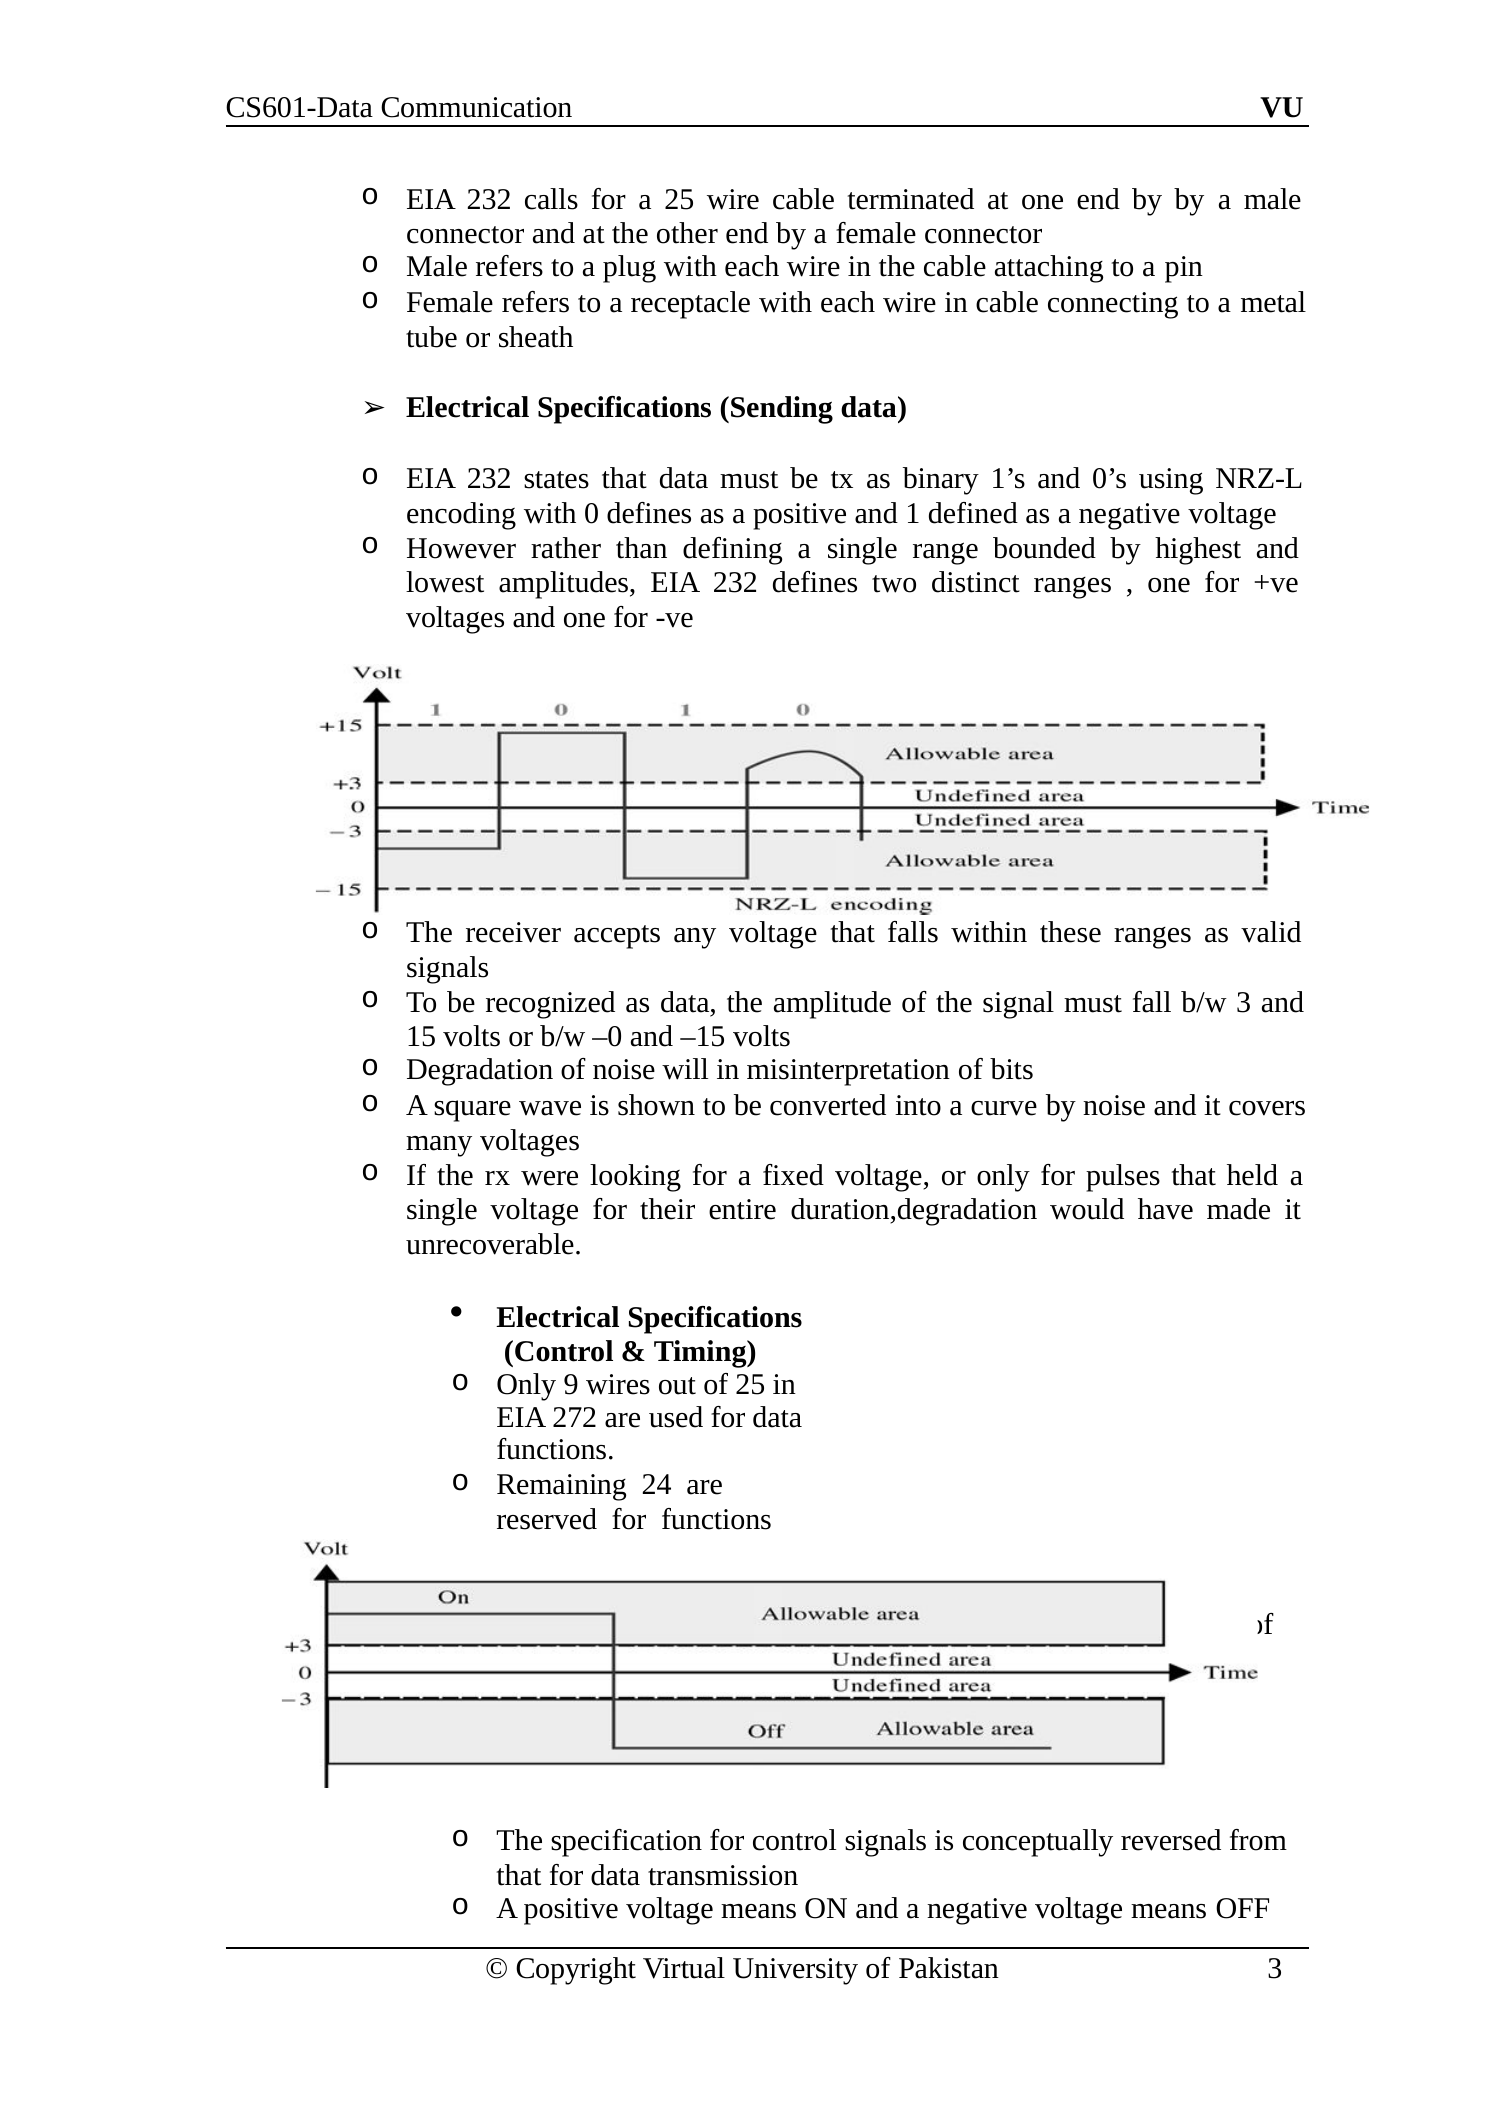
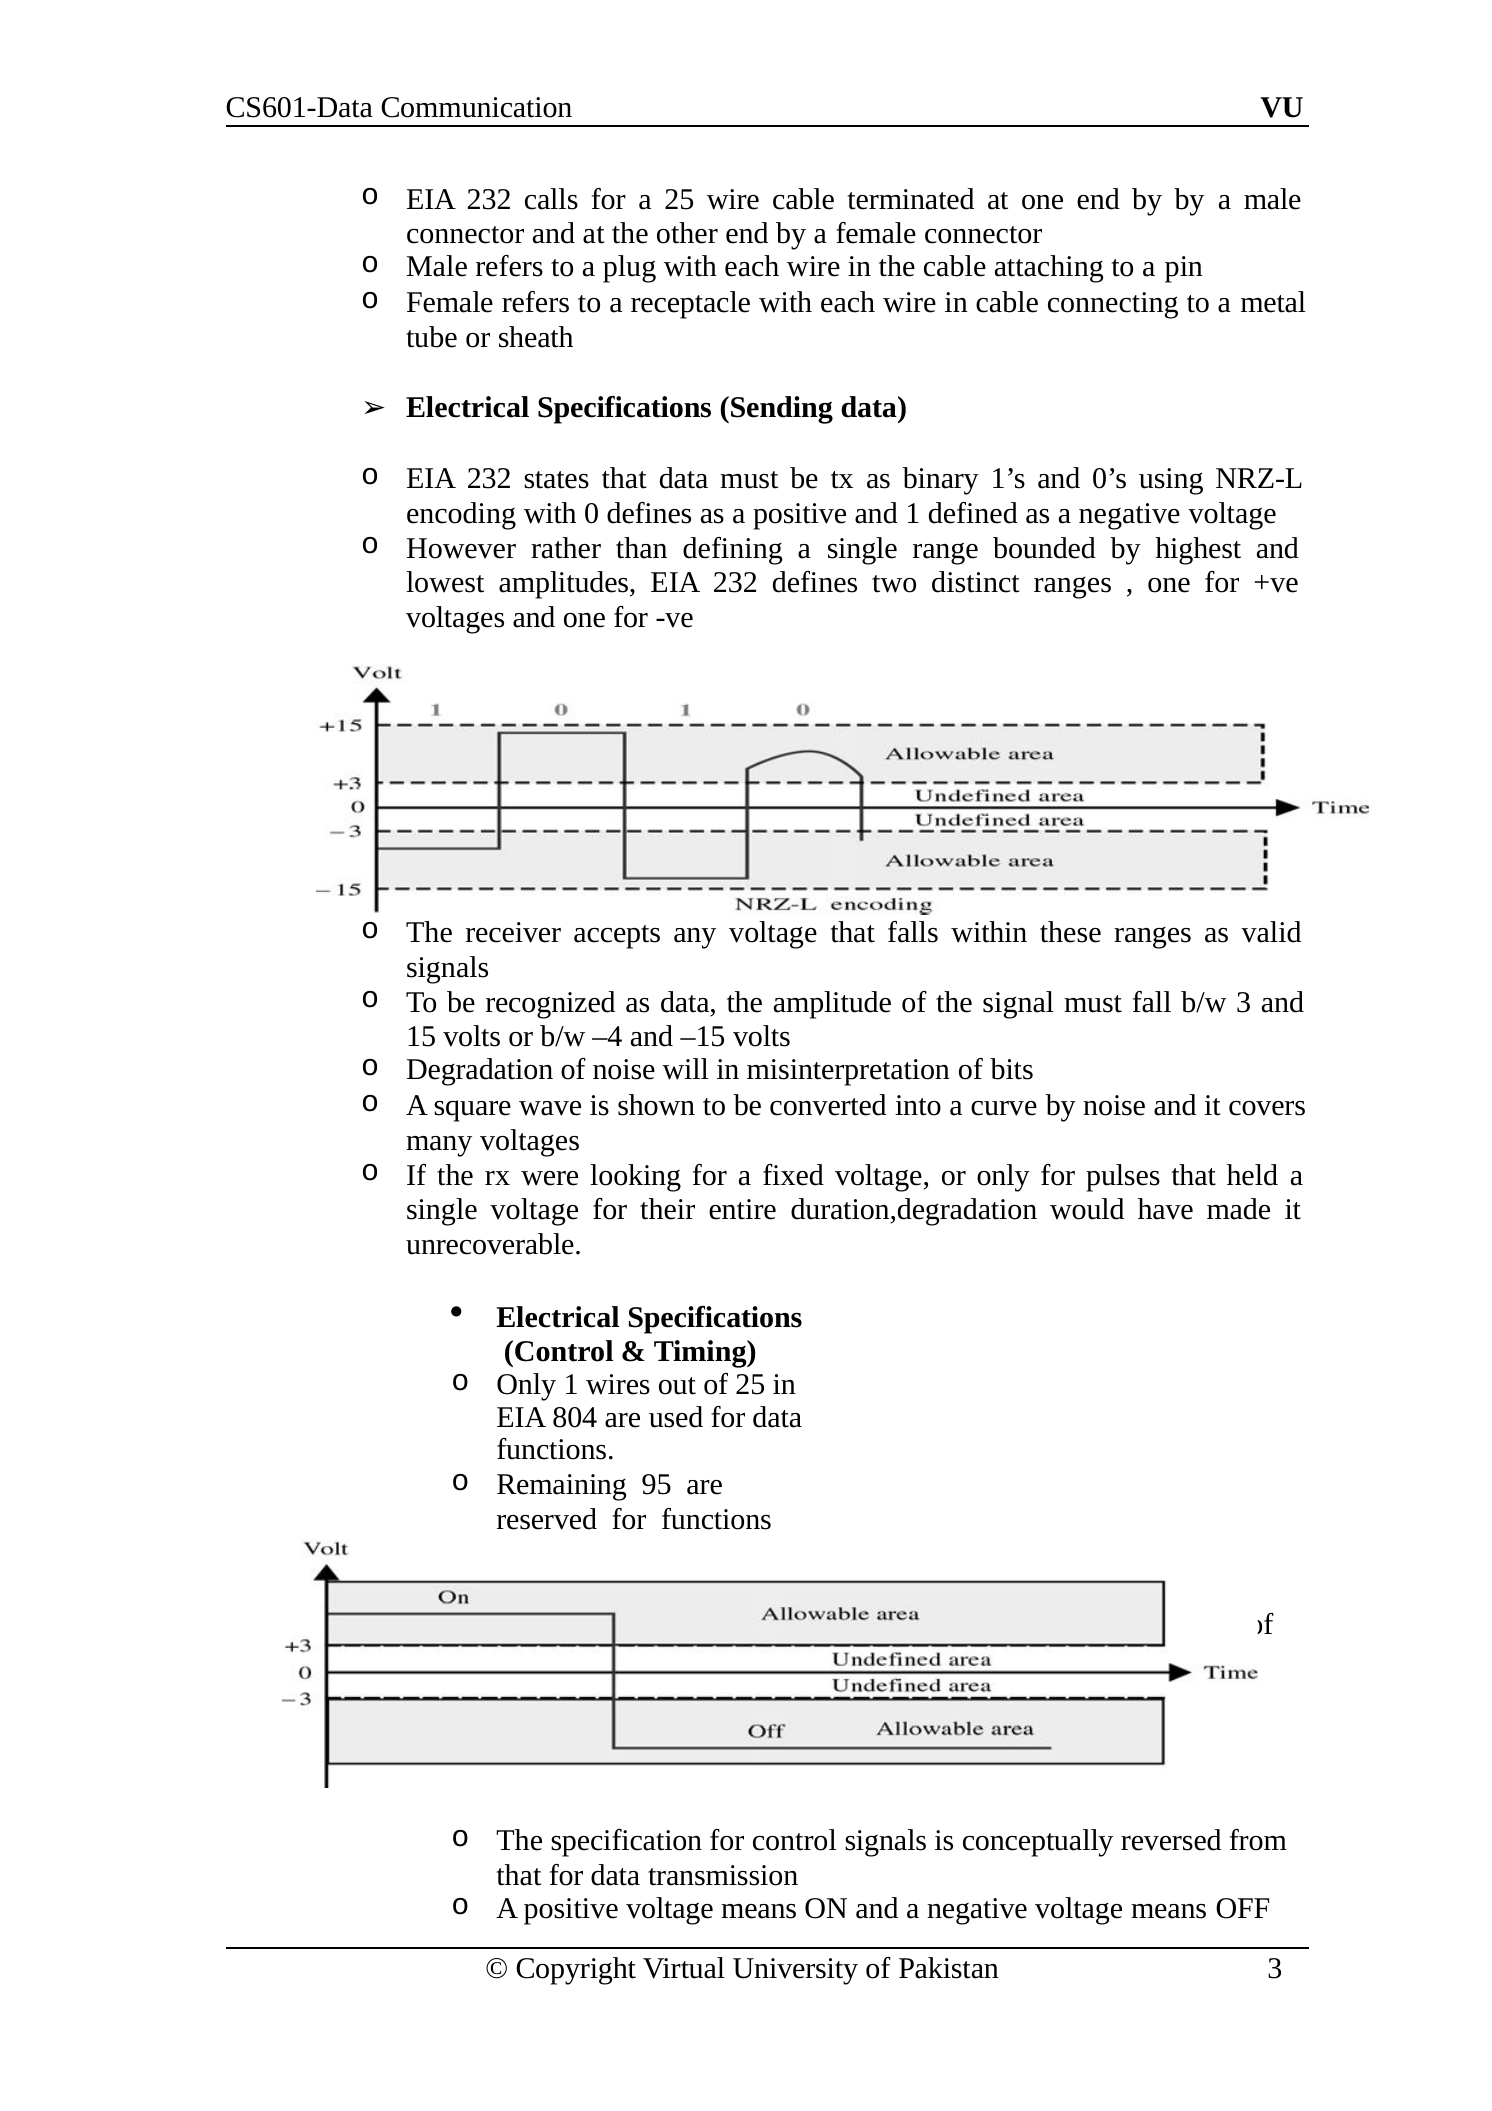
–0: –0 -> –4
Only 9: 9 -> 1
272: 272 -> 804
24: 24 -> 95
